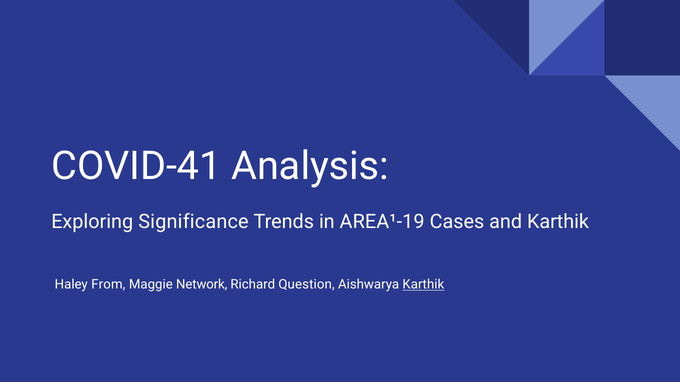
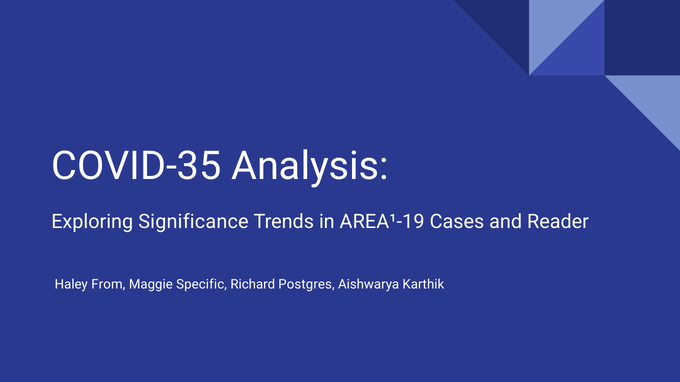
COVID-41: COVID-41 -> COVID-35
and Karthik: Karthik -> Reader
Network: Network -> Specific
Question: Question -> Postgres
Karthik at (423, 285) underline: present -> none
